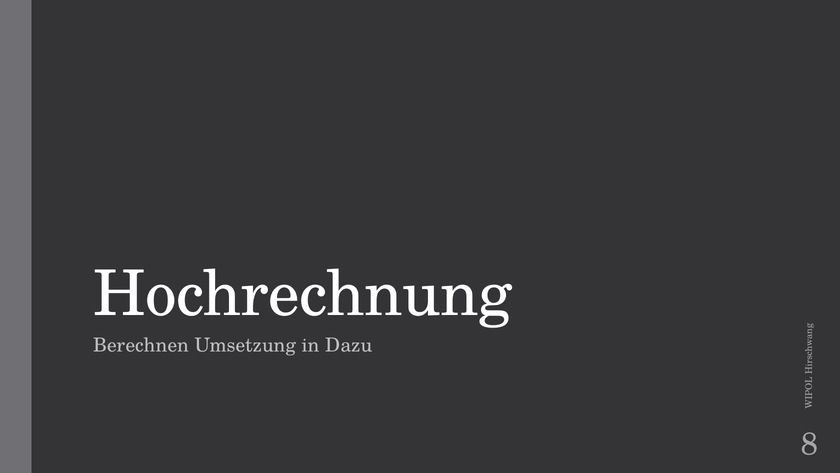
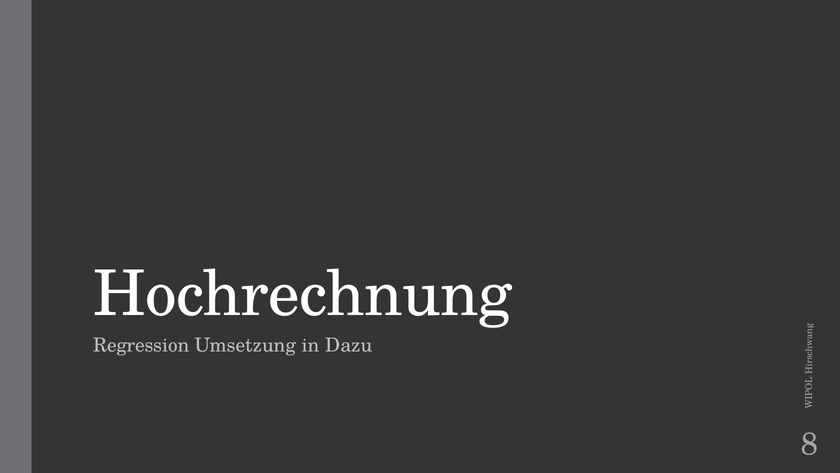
Berechnen: Berechnen -> Regression
